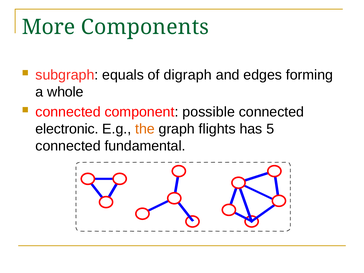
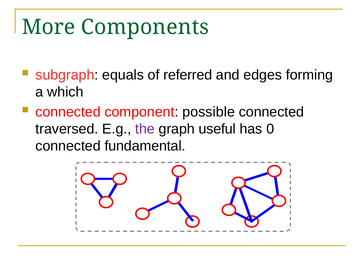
digraph: digraph -> referred
whole: whole -> which
electronic: electronic -> traversed
the colour: orange -> purple
flights: flights -> useful
5: 5 -> 0
